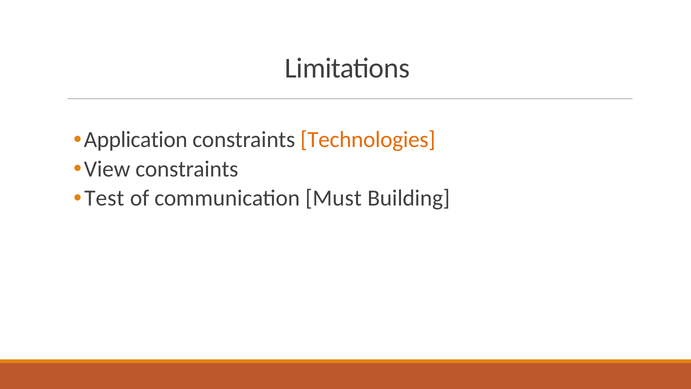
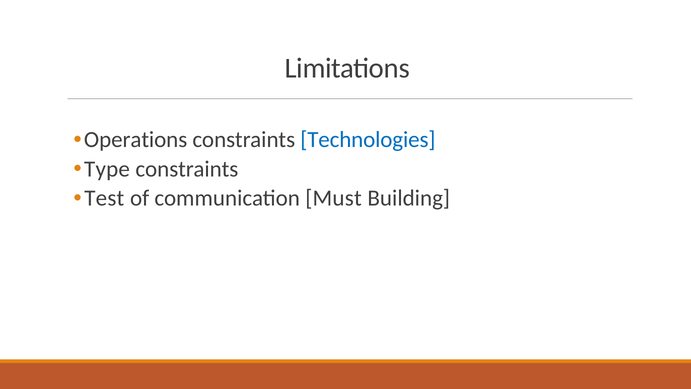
Application: Application -> Operations
Technologies colour: orange -> blue
View: View -> Type
